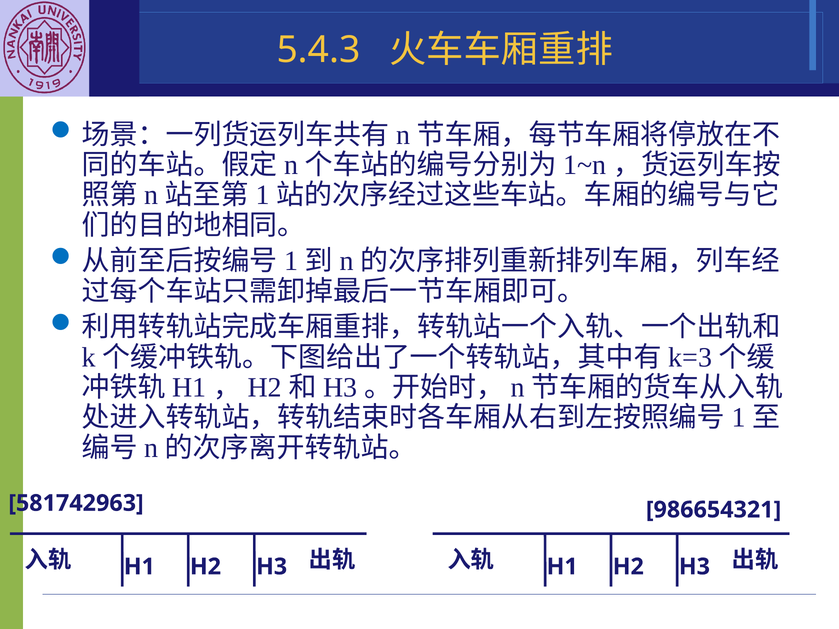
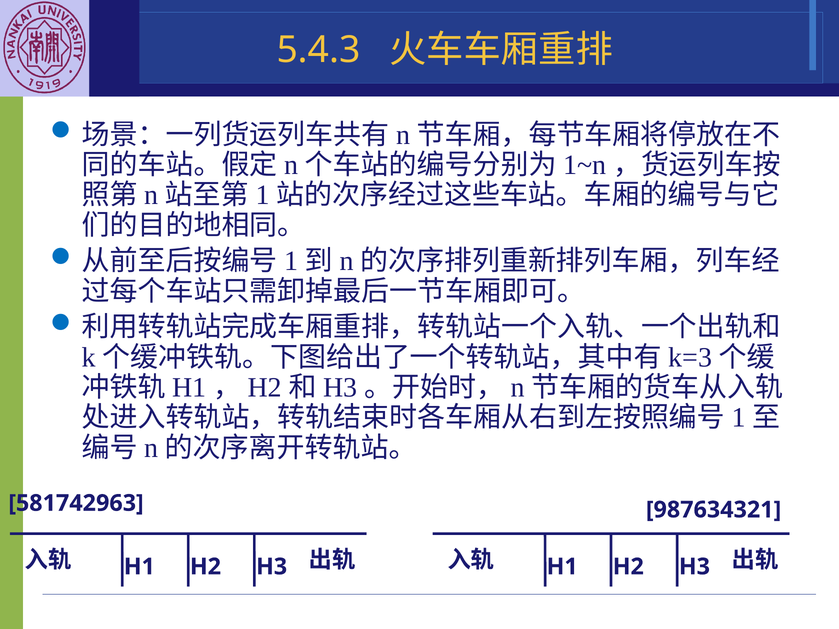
986654321: 986654321 -> 987634321
